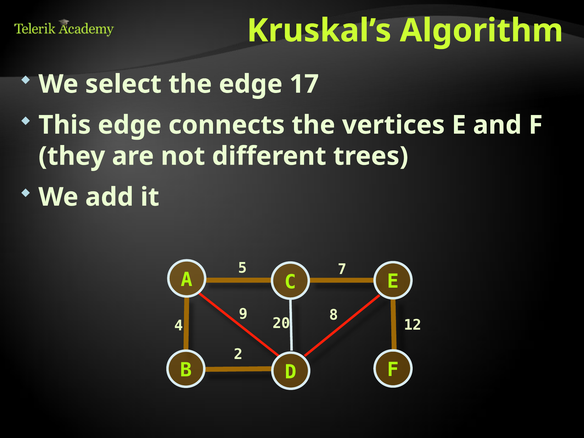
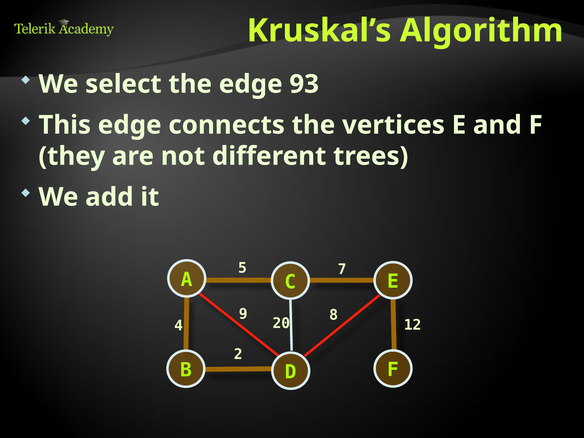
17: 17 -> 93
